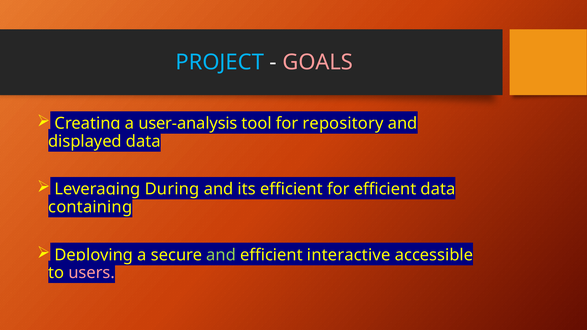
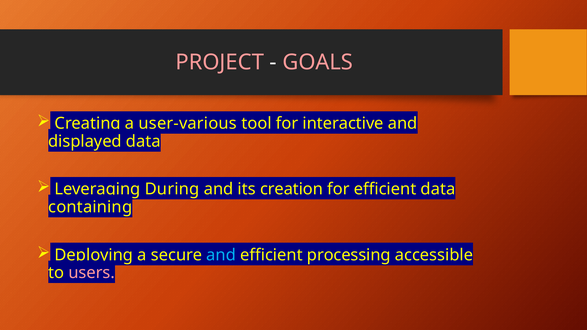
PROJECT colour: light blue -> pink
user-analysis: user-analysis -> user-various
repository: repository -> interactive
its efficient: efficient -> creation
and at (221, 255) colour: light green -> light blue
interactive: interactive -> processing
